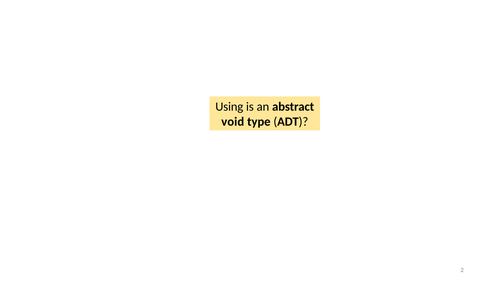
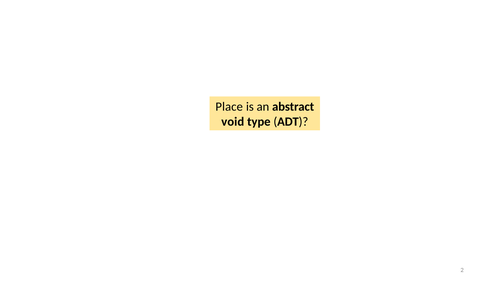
Using: Using -> Place
